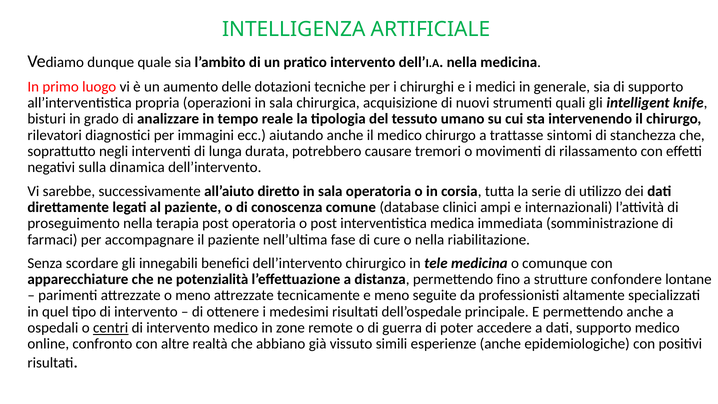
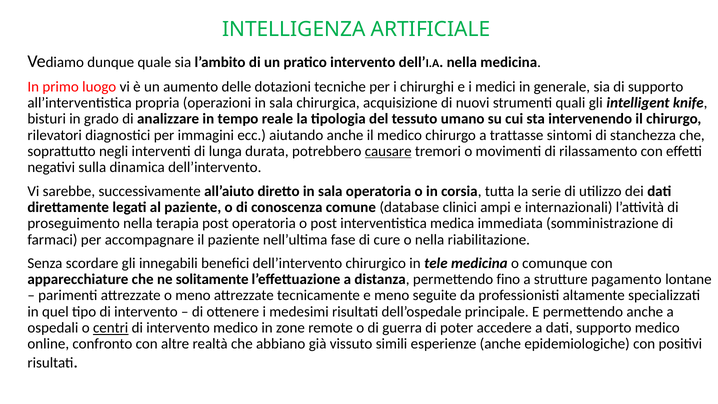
causare underline: none -> present
potenzialità: potenzialità -> solitamente
confondere: confondere -> pagamento
